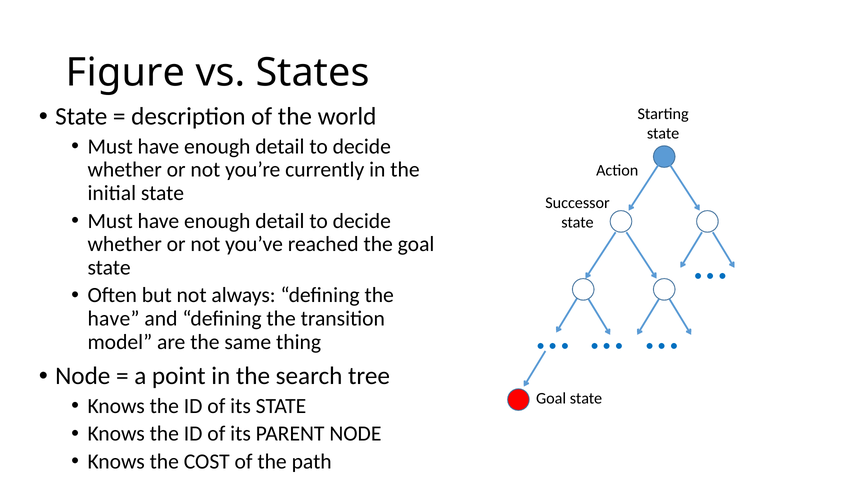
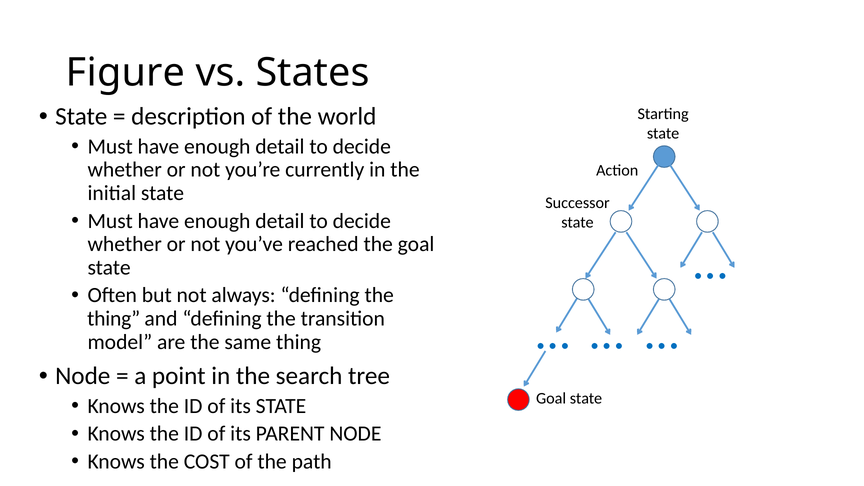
have at (113, 319): have -> thing
